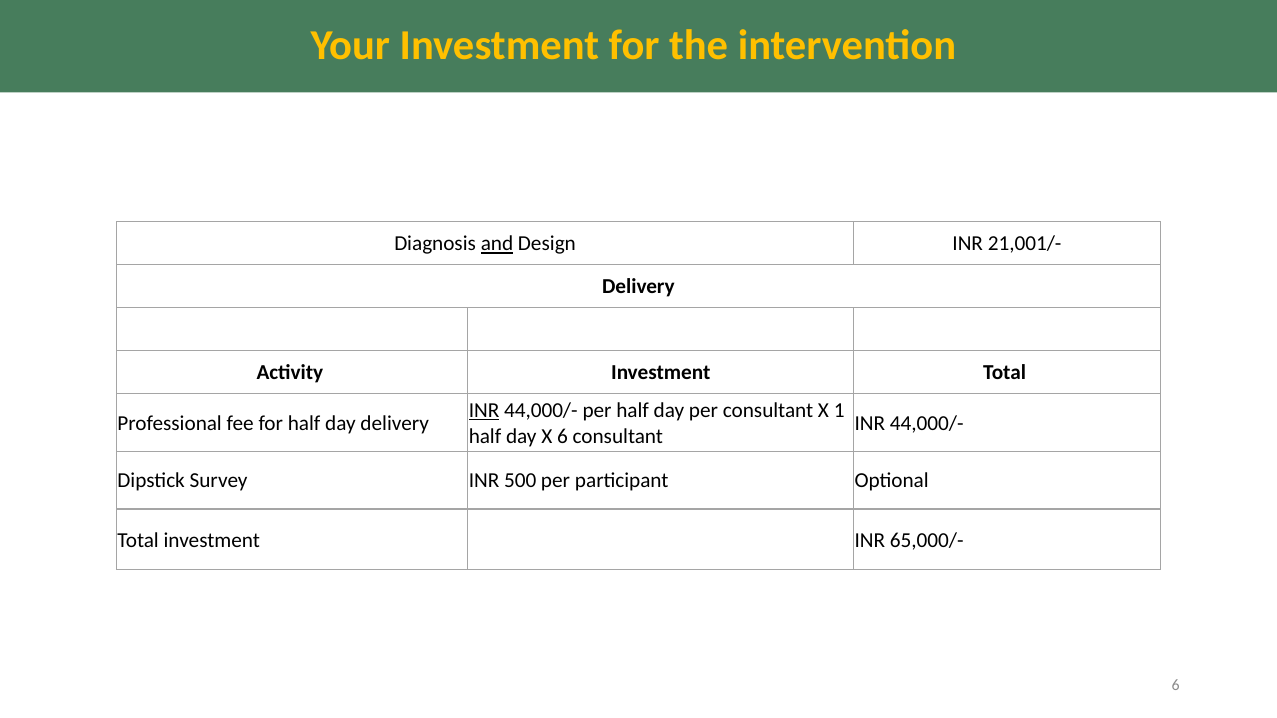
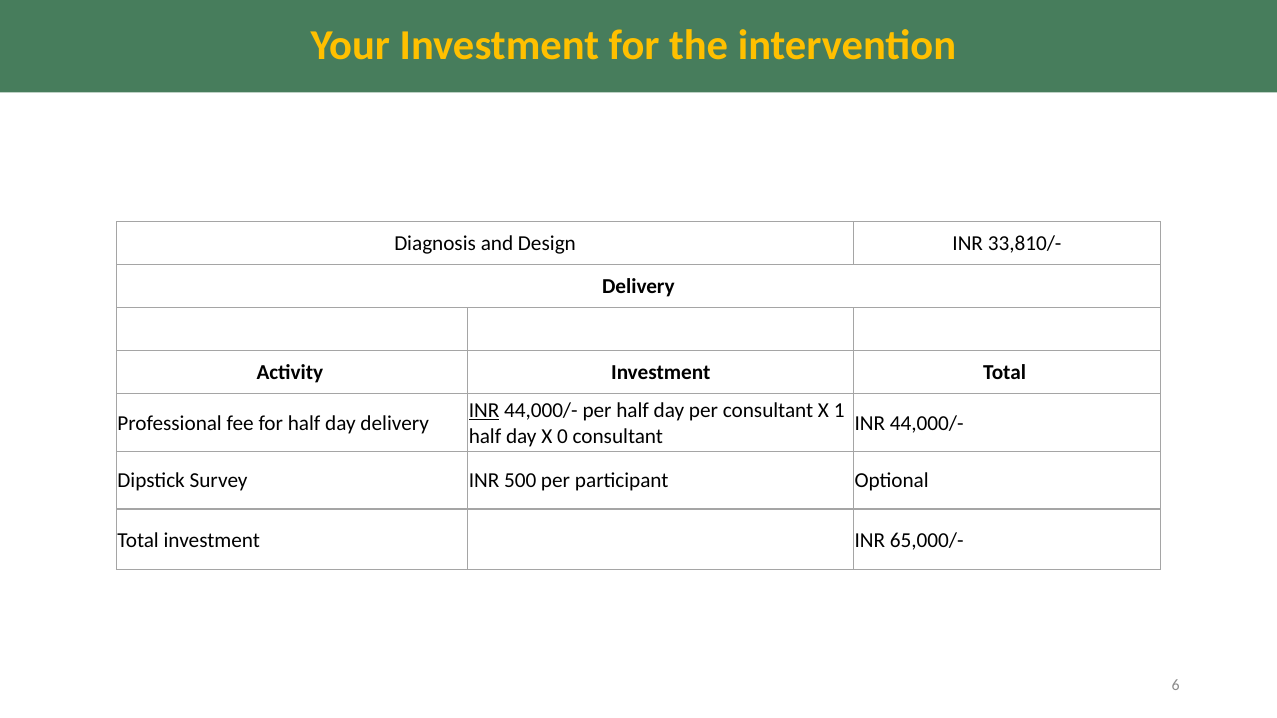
and underline: present -> none
21,001/-: 21,001/- -> 33,810/-
X 6: 6 -> 0
